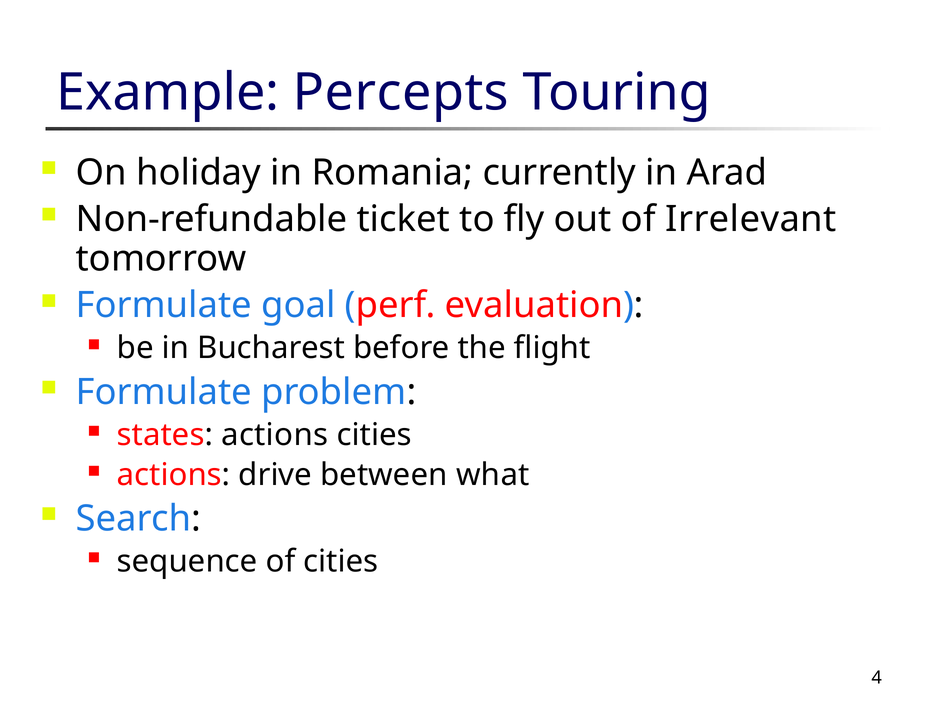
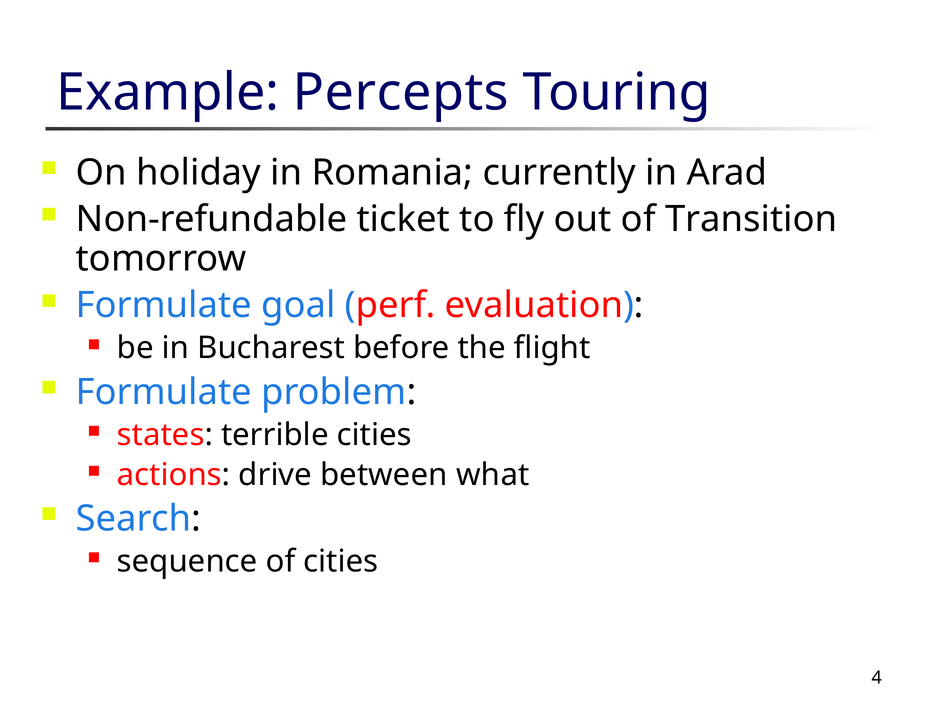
Irrelevant: Irrelevant -> Transition
states actions: actions -> terrible
